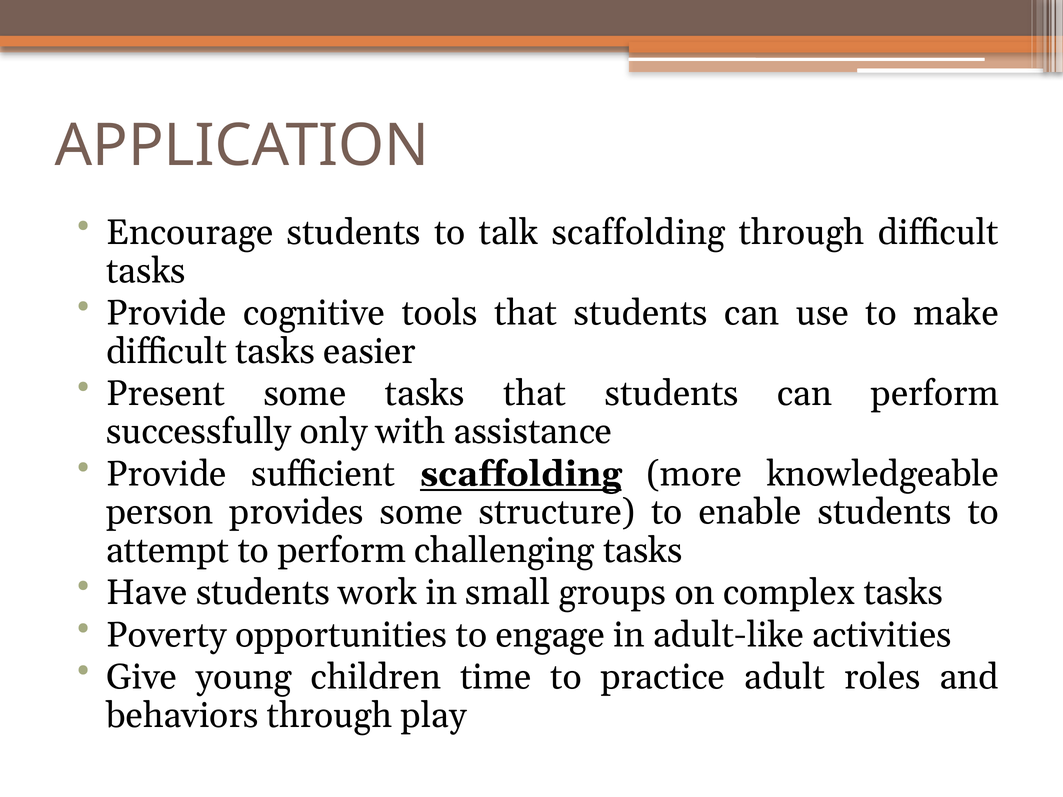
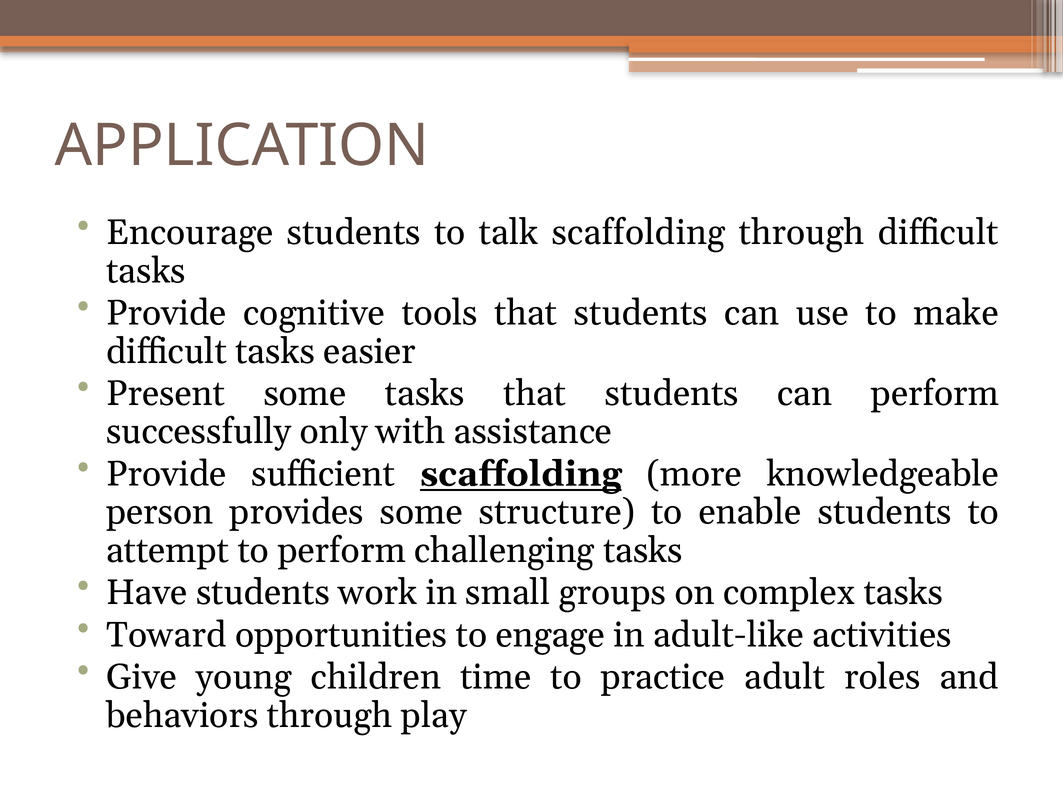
Poverty: Poverty -> Toward
